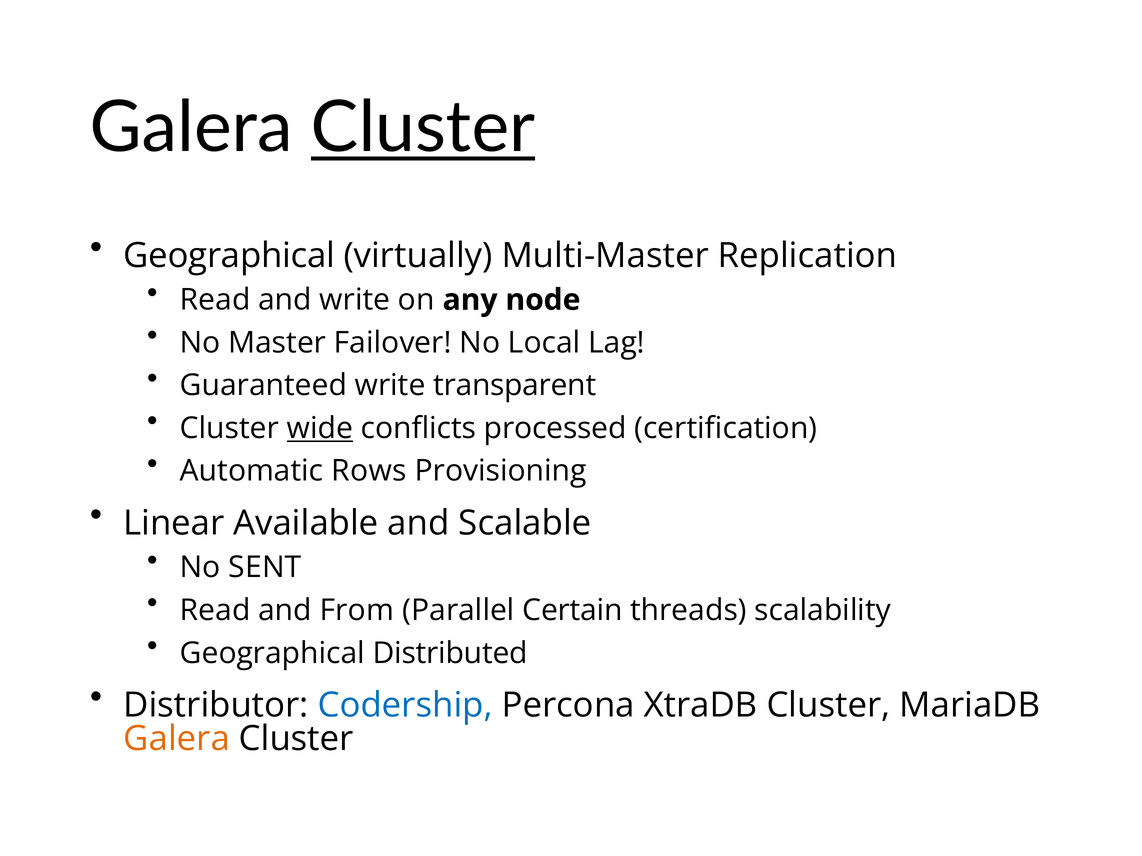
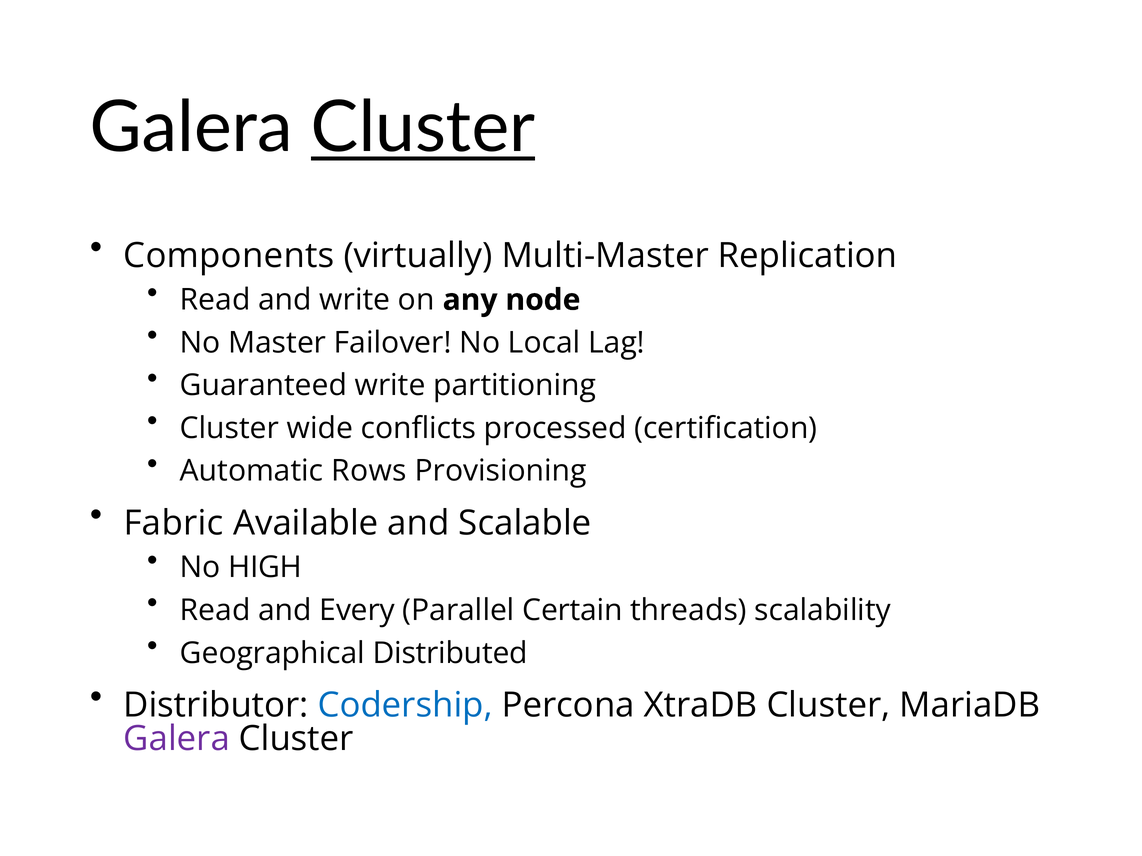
Geographical at (229, 256): Geographical -> Components
transparent: transparent -> partitioning
wide underline: present -> none
Linear: Linear -> Fabric
SENT: SENT -> HIGH
From: From -> Every
Galera at (177, 739) colour: orange -> purple
